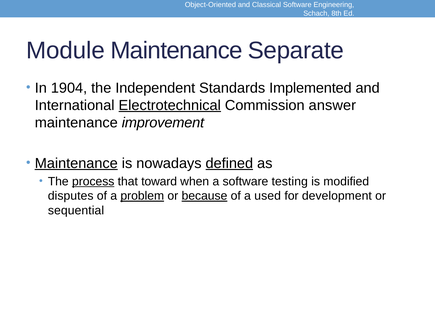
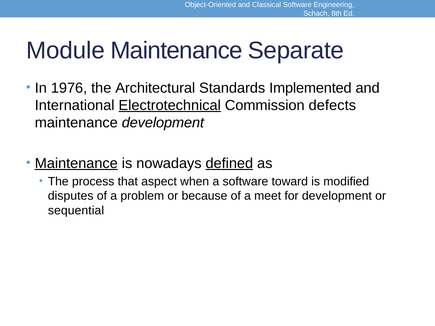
1904: 1904 -> 1976
Independent: Independent -> Architectural
answer: answer -> defects
maintenance improvement: improvement -> development
process underline: present -> none
toward: toward -> aspect
testing: testing -> toward
problem underline: present -> none
because underline: present -> none
used: used -> meet
